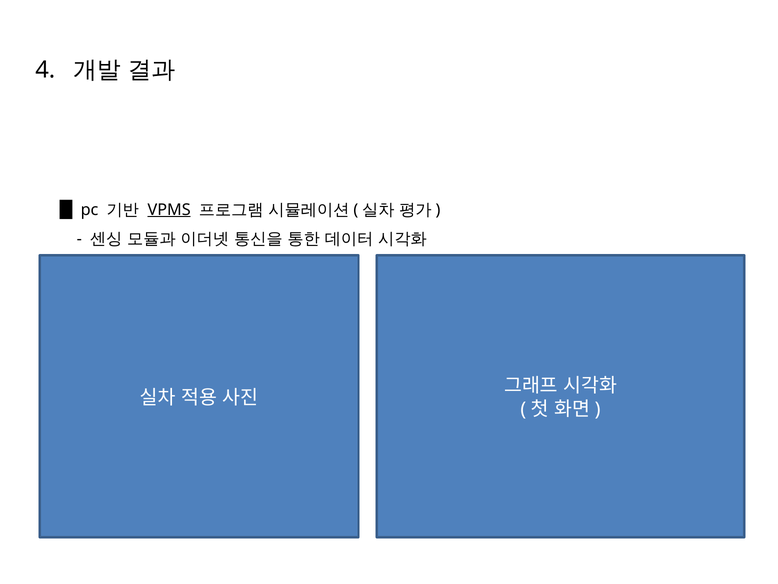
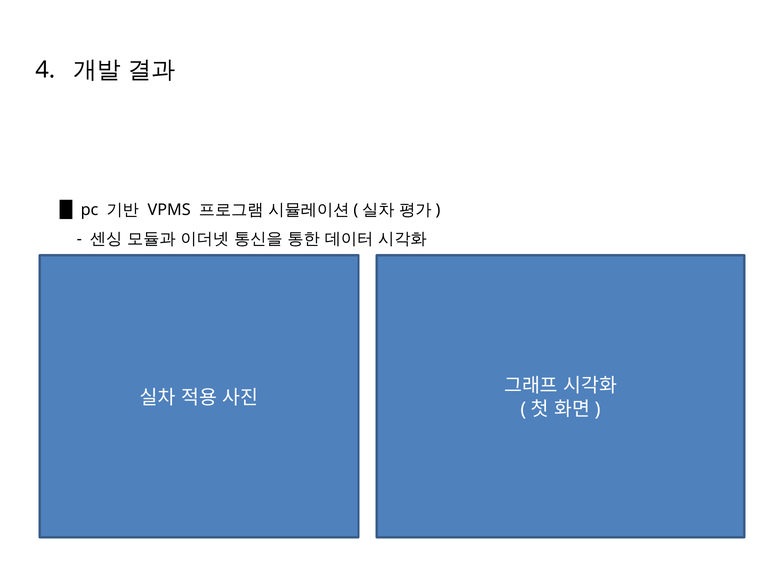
VPMS underline: present -> none
